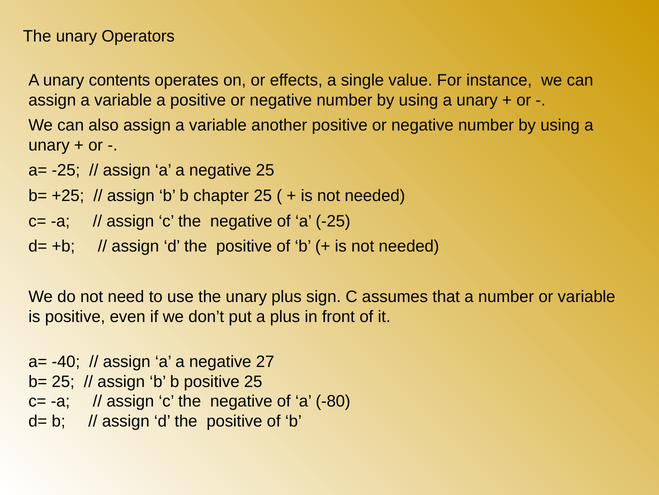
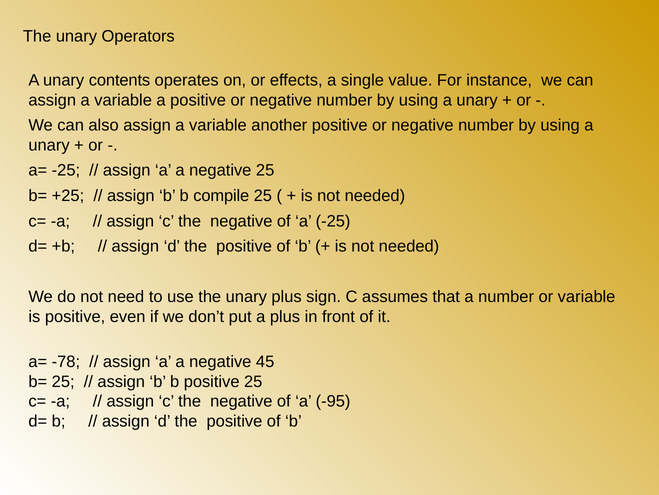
chapter: chapter -> compile
-40: -40 -> -78
27: 27 -> 45
-80: -80 -> -95
